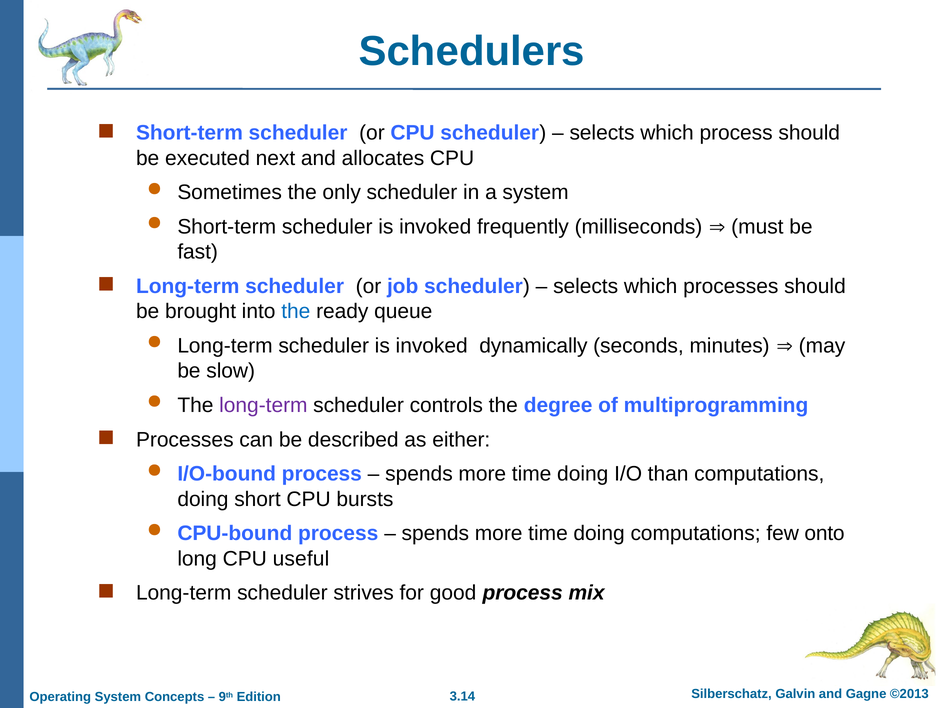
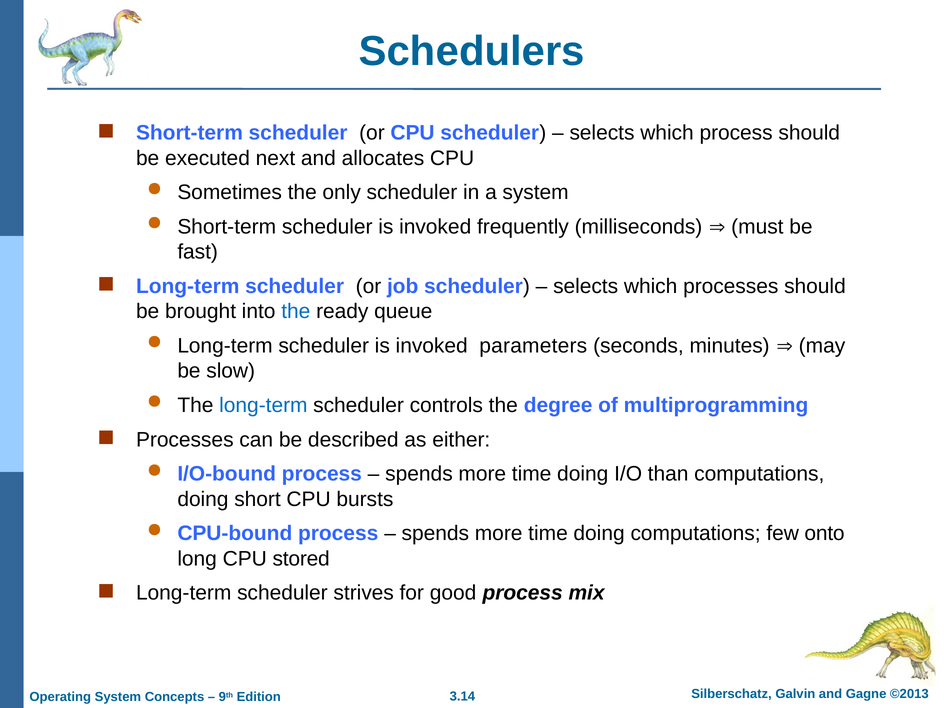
dynamically: dynamically -> parameters
long-term at (263, 405) colour: purple -> blue
useful: useful -> stored
